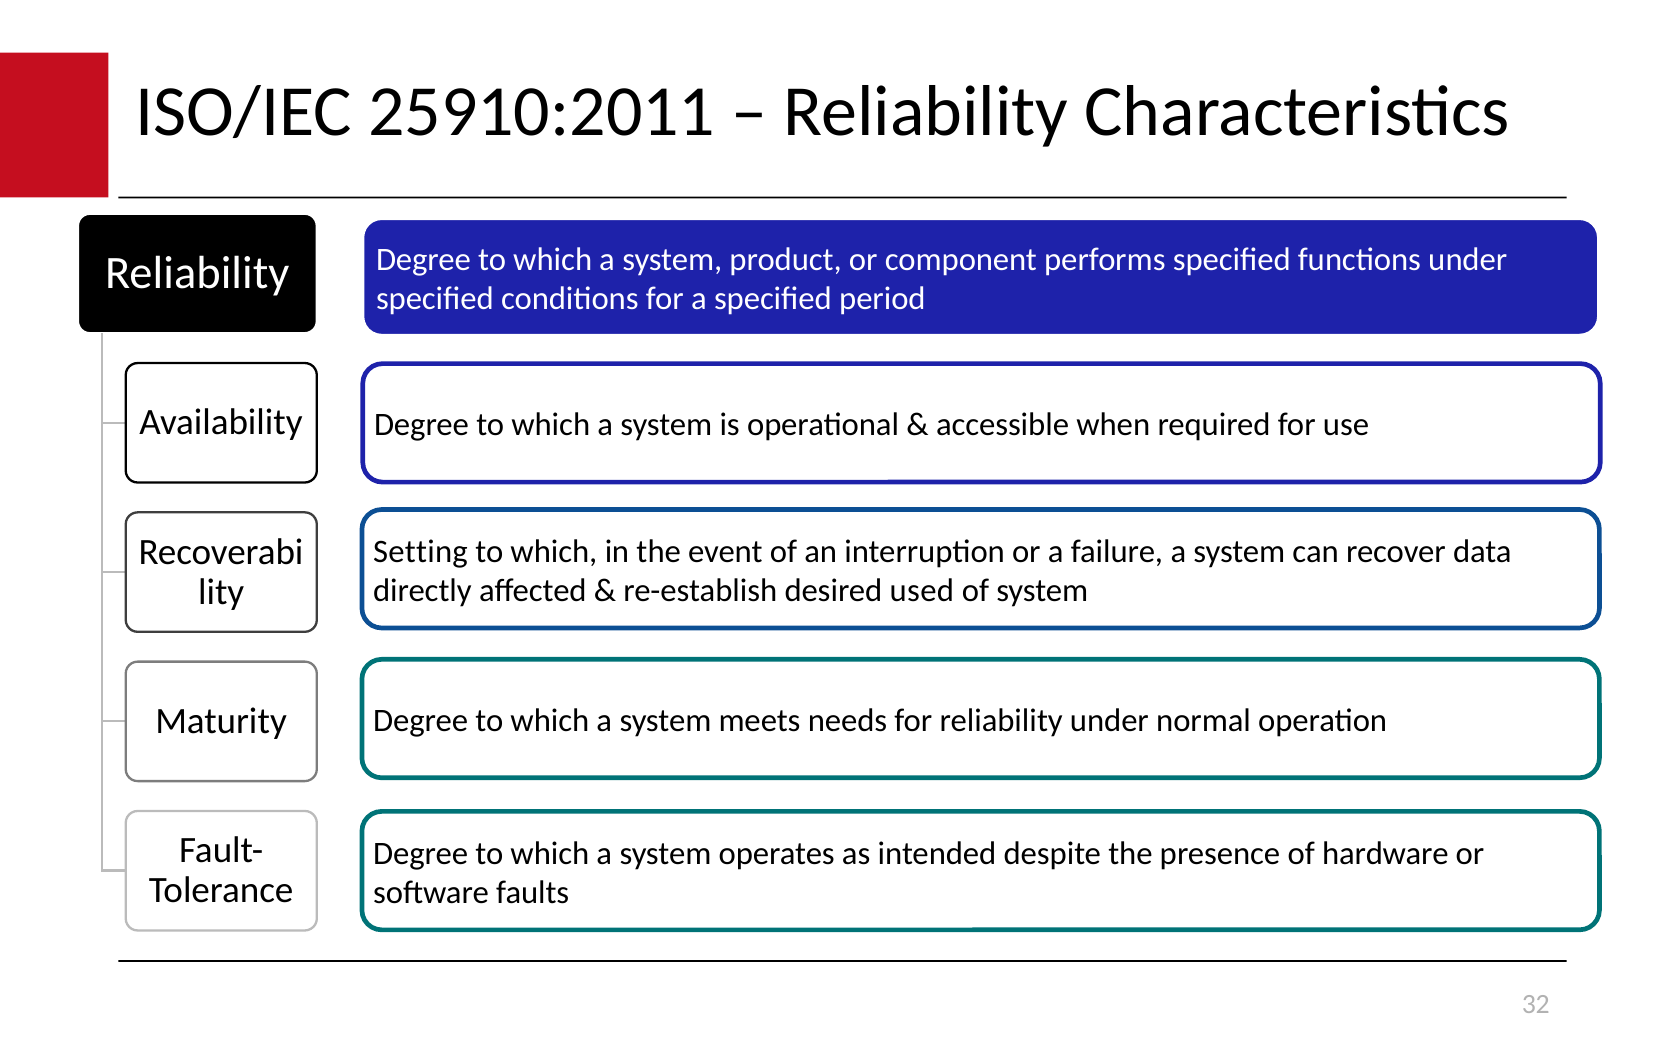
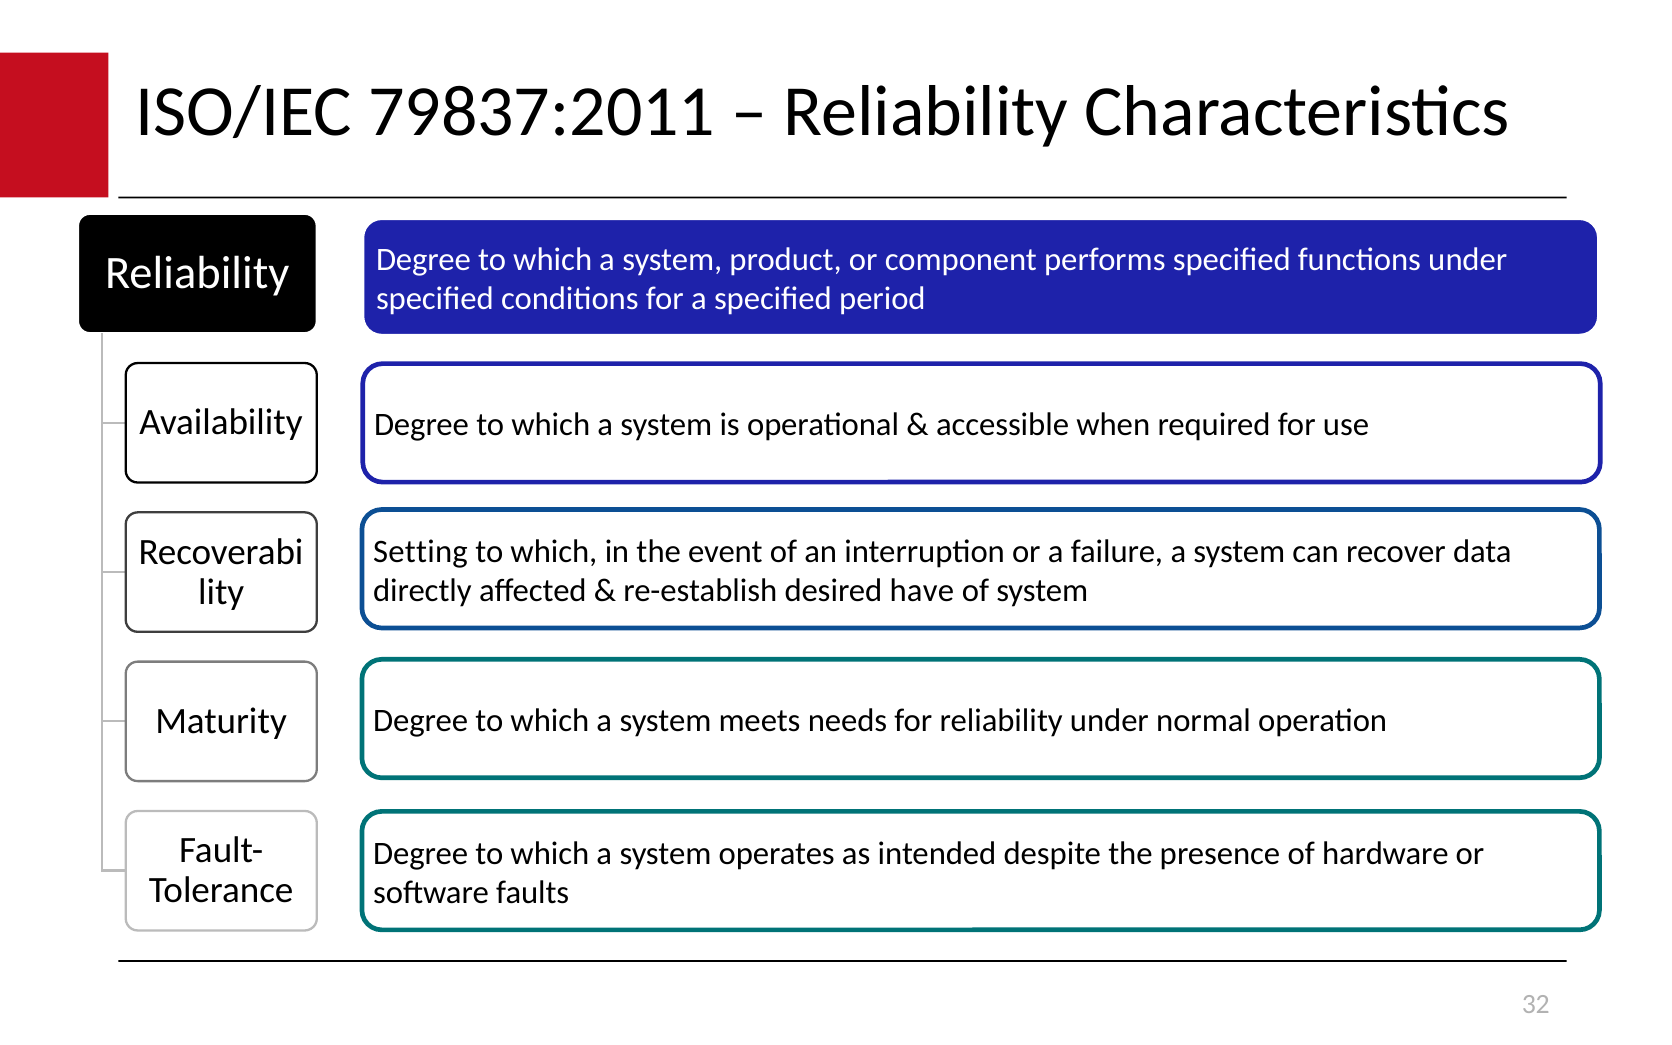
25910:2011: 25910:2011 -> 79837:2011
used: used -> have
